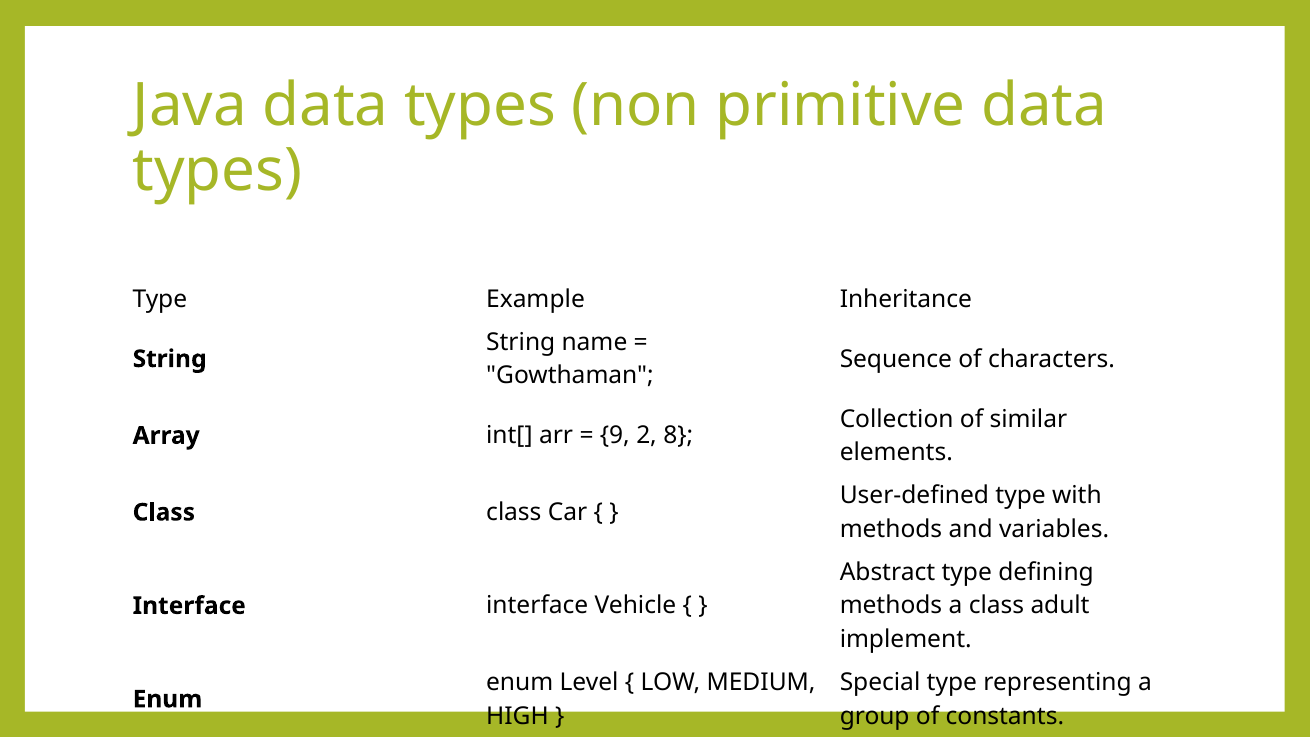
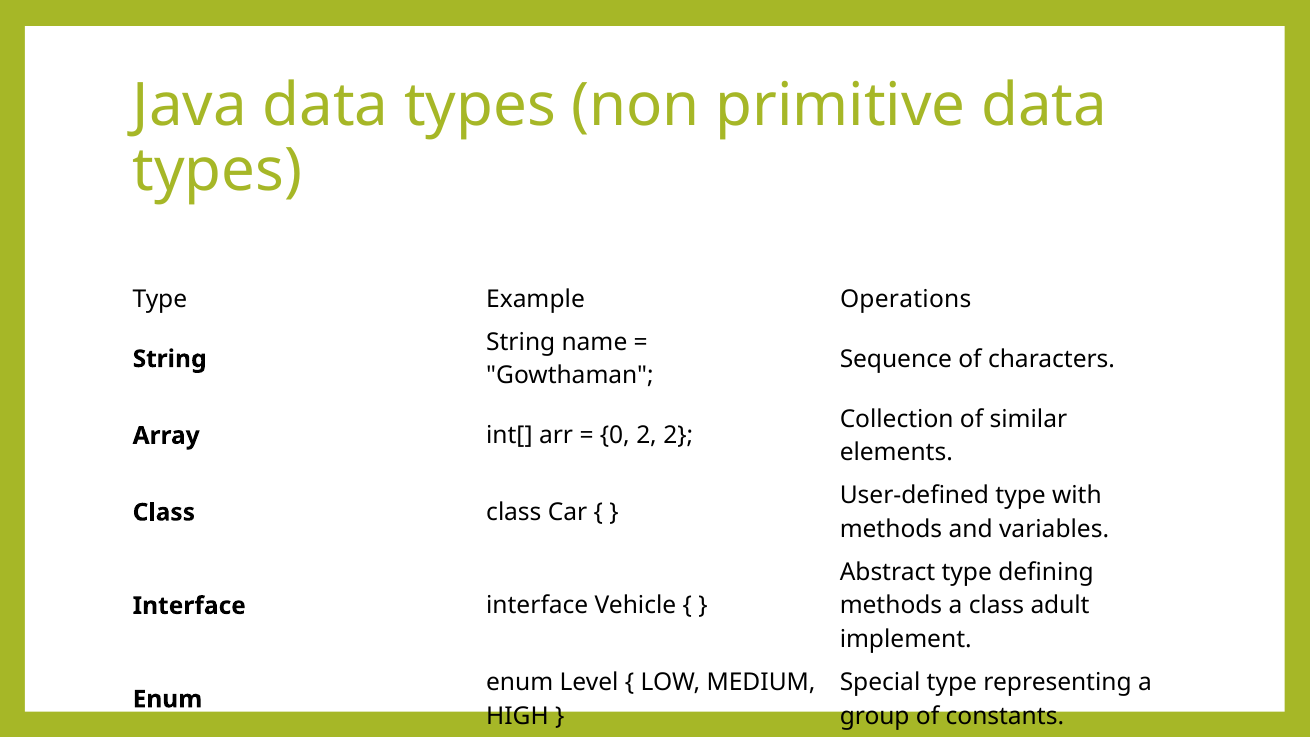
Inheritance: Inheritance -> Operations
9: 9 -> 0
2 8: 8 -> 2
